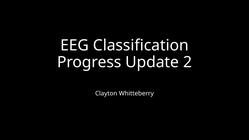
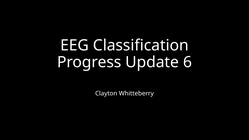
2: 2 -> 6
